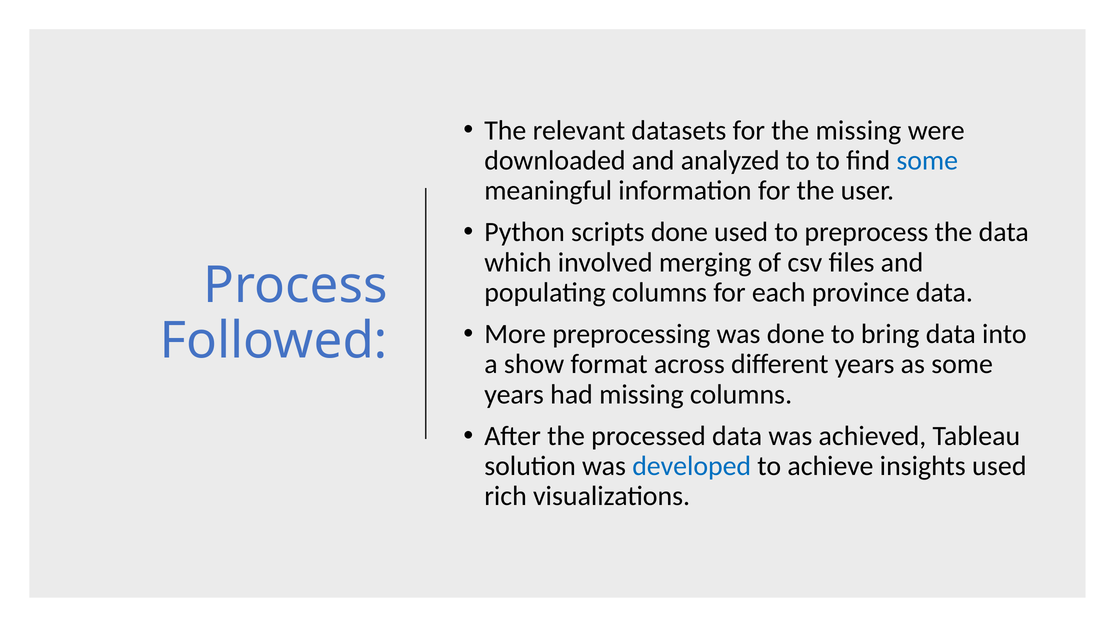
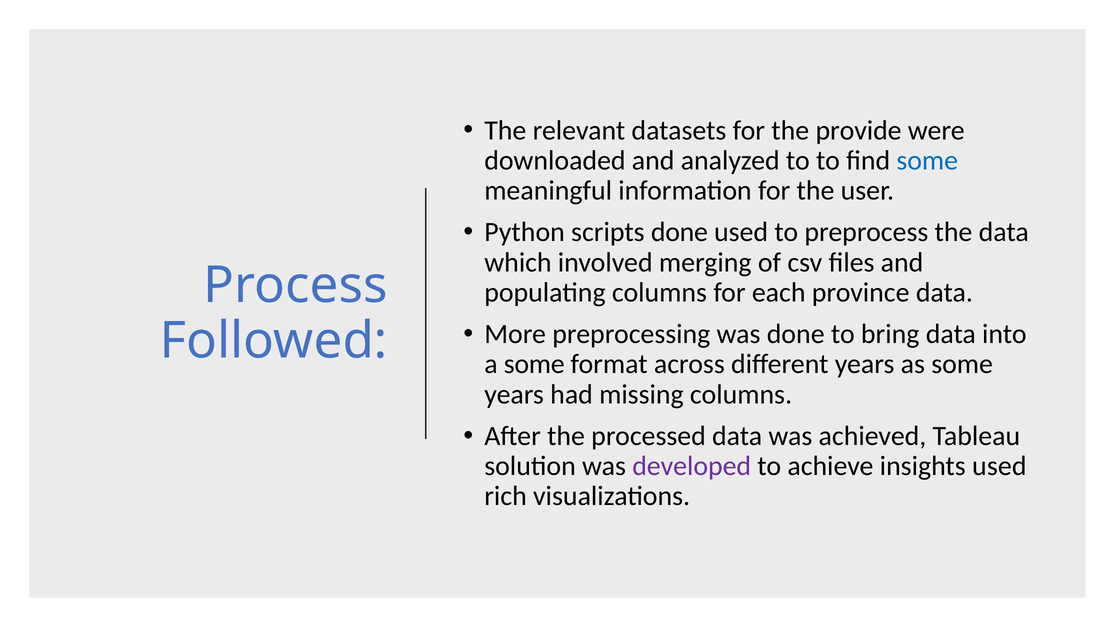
the missing: missing -> provide
a show: show -> some
developed colour: blue -> purple
